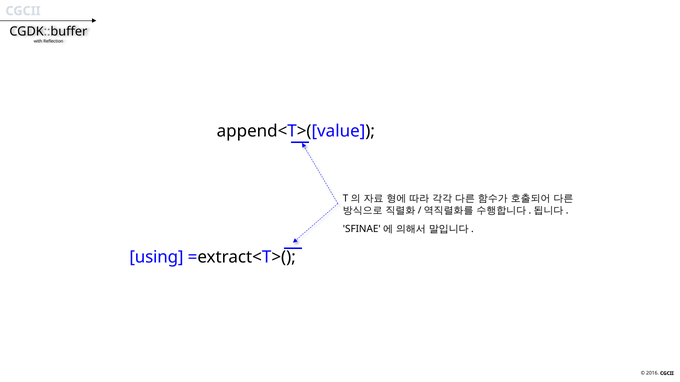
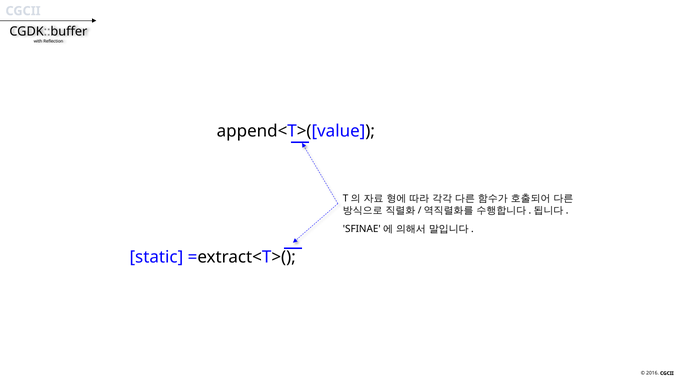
using: using -> static
